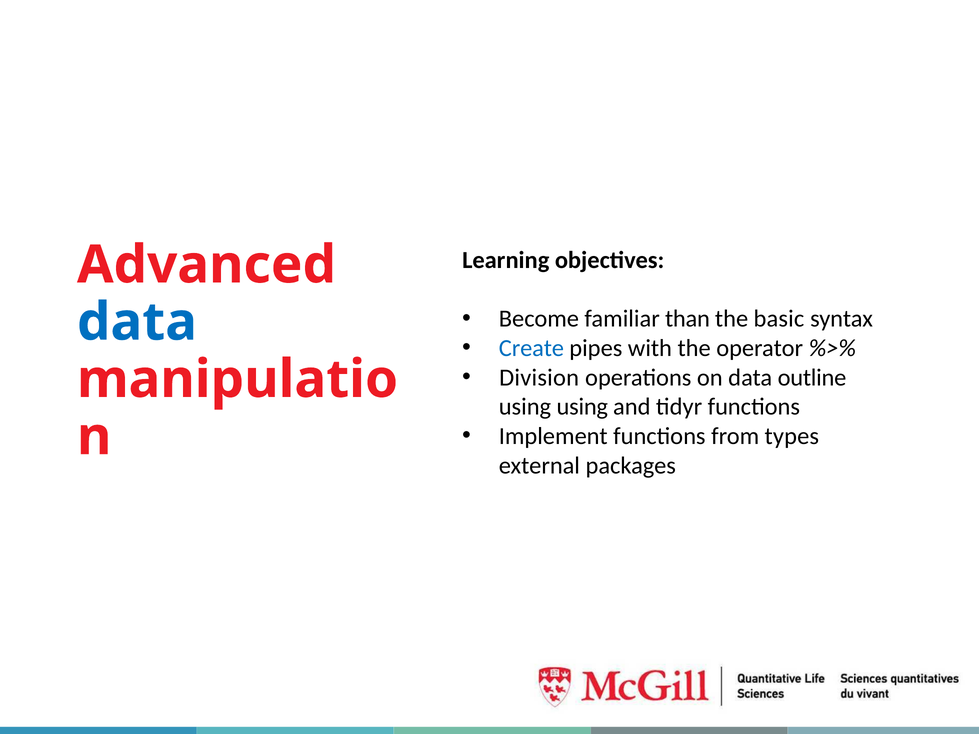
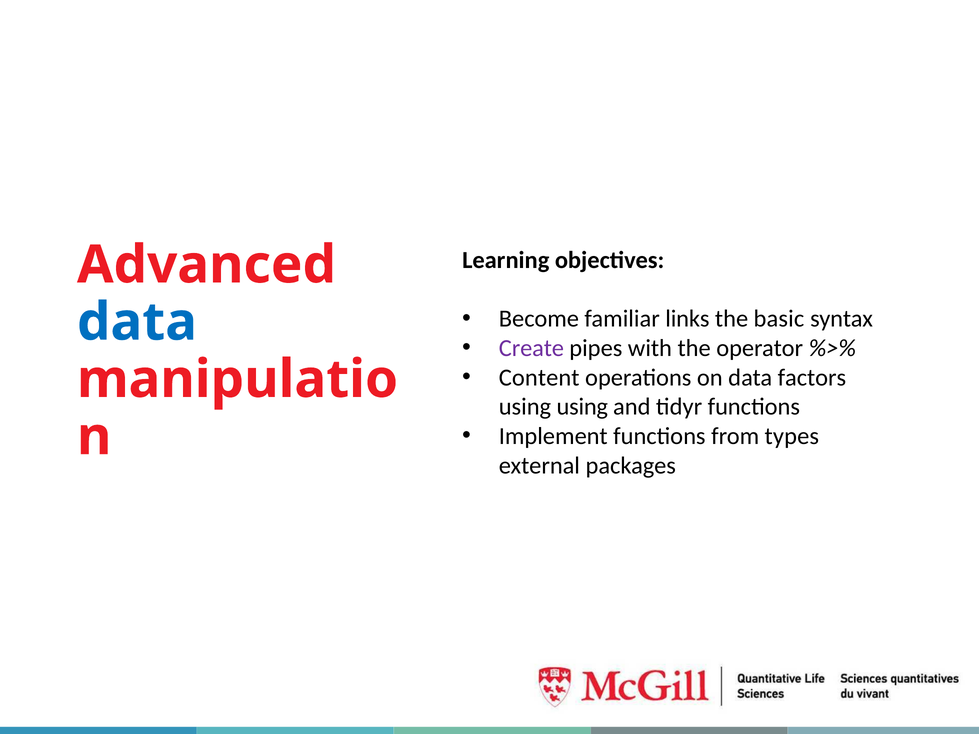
than: than -> links
Create colour: blue -> purple
Division: Division -> Content
outline: outline -> factors
